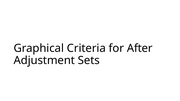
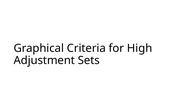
After: After -> High
